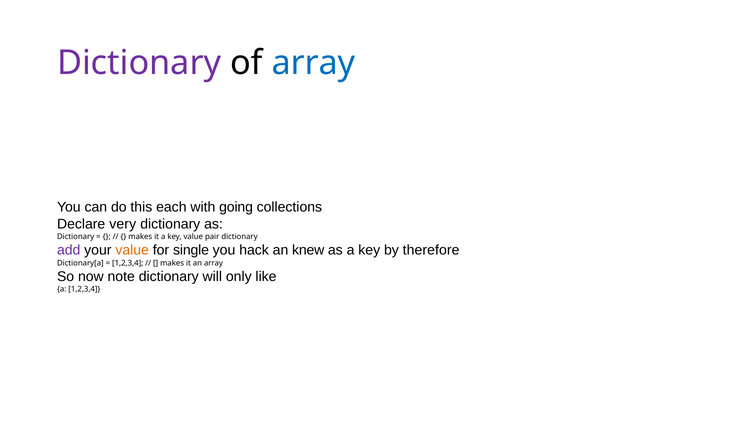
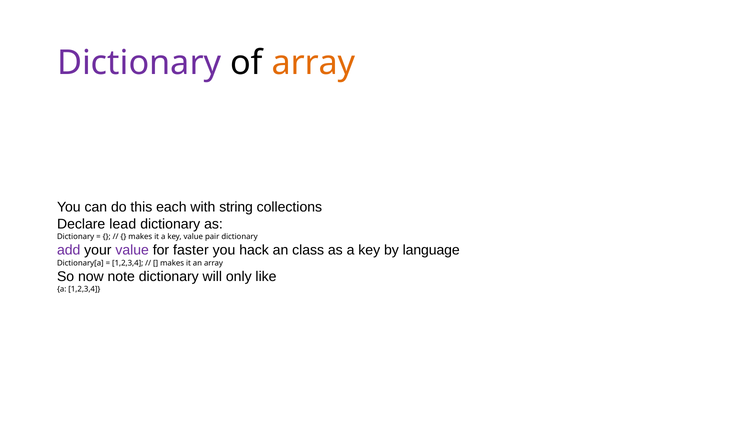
array at (314, 63) colour: blue -> orange
going: going -> string
very: very -> lead
value at (132, 250) colour: orange -> purple
single: single -> faster
knew: knew -> class
therefore: therefore -> language
